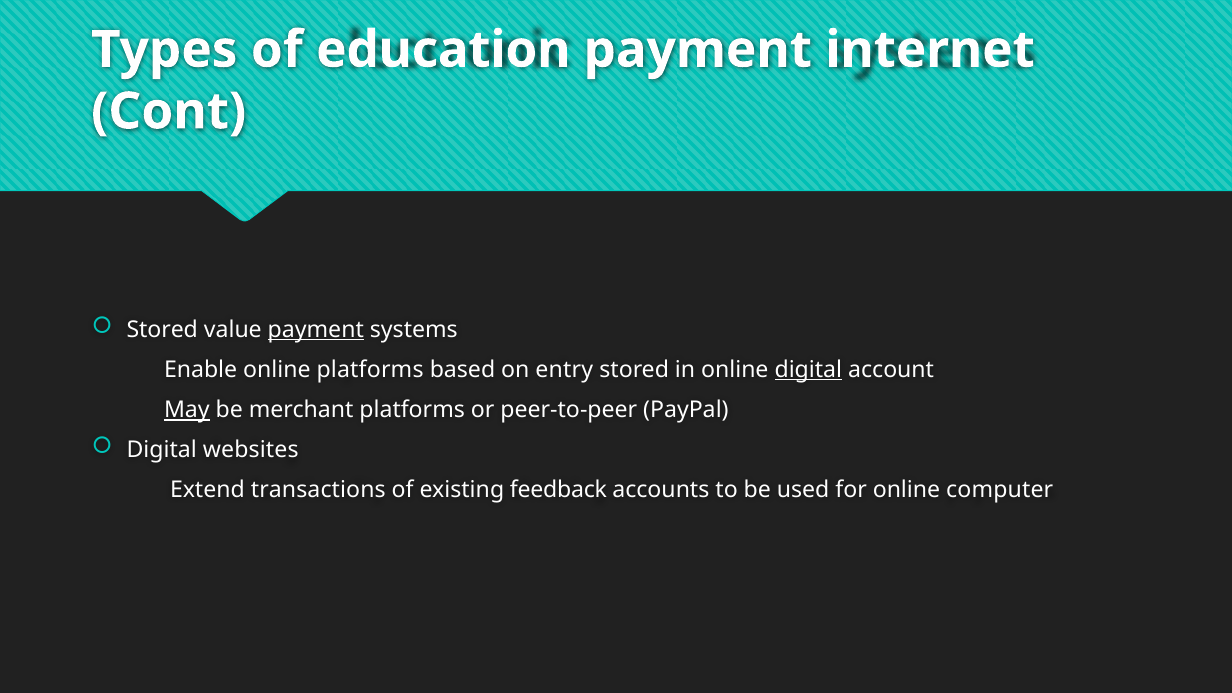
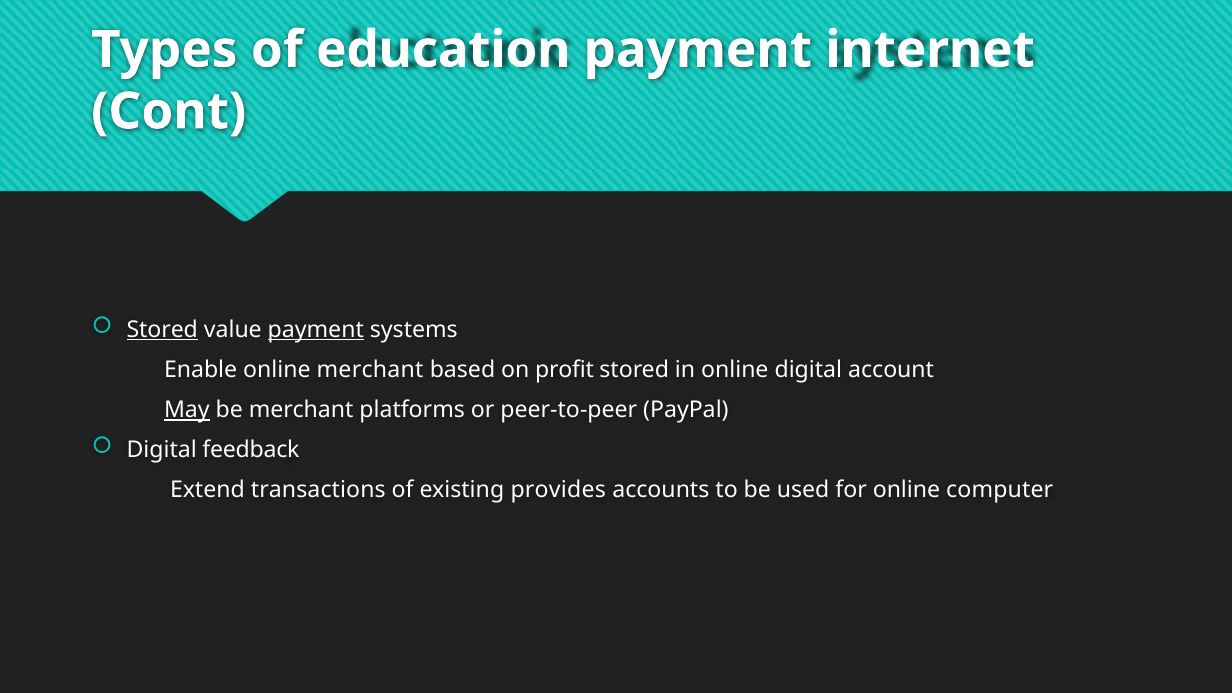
Stored at (162, 330) underline: none -> present
online platforms: platforms -> merchant
entry: entry -> profit
digital at (808, 370) underline: present -> none
websites: websites -> feedback
feedback: feedback -> provides
